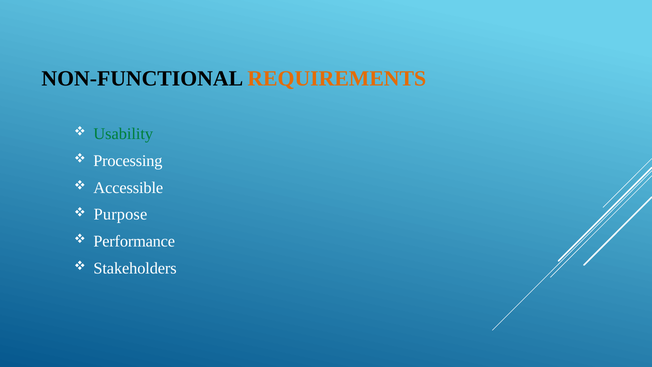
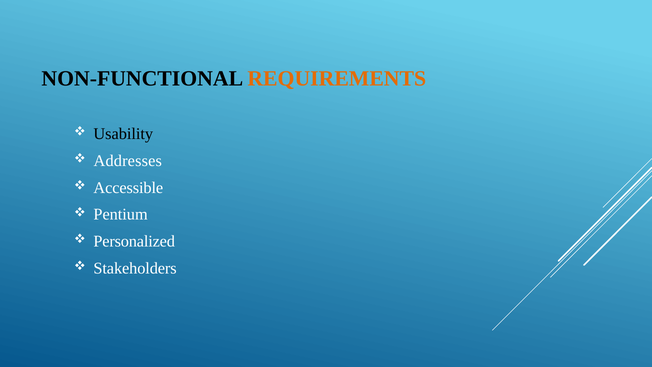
Usability colour: green -> black
Processing: Processing -> Addresses
Purpose: Purpose -> Pentium
Performance: Performance -> Personalized
